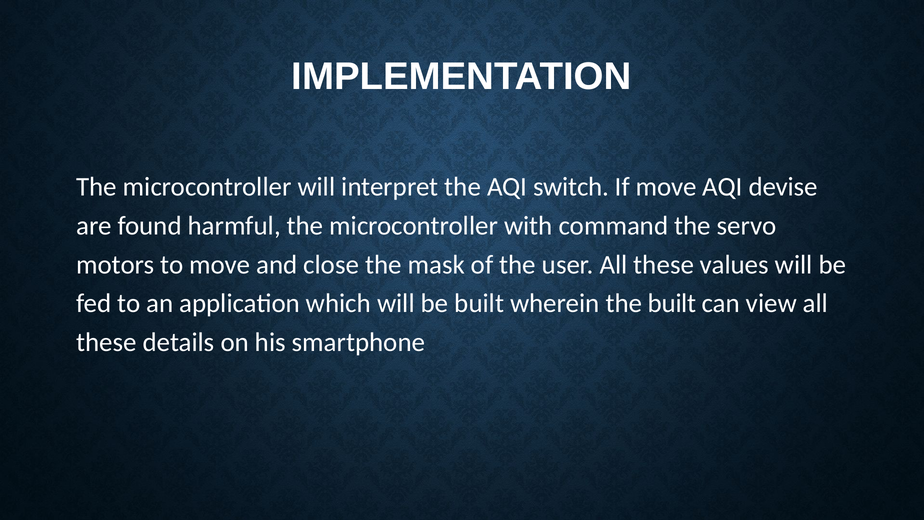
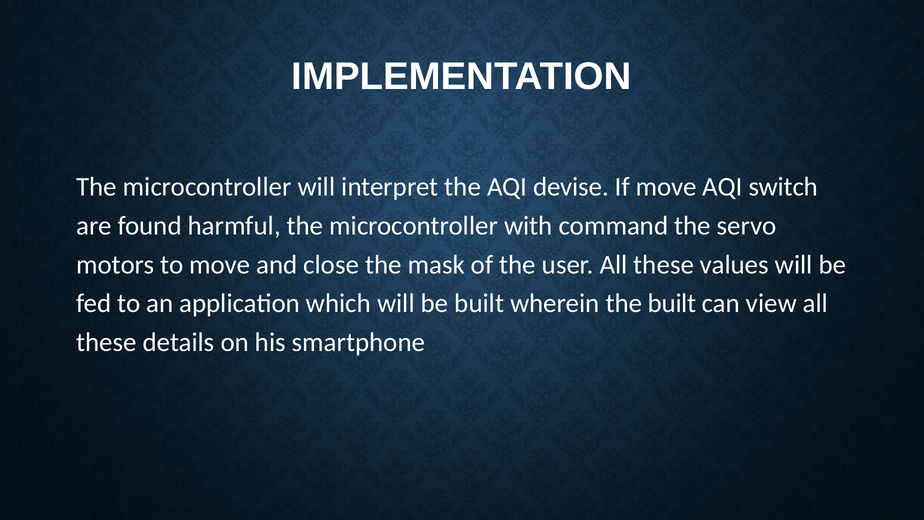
switch: switch -> devise
devise: devise -> switch
